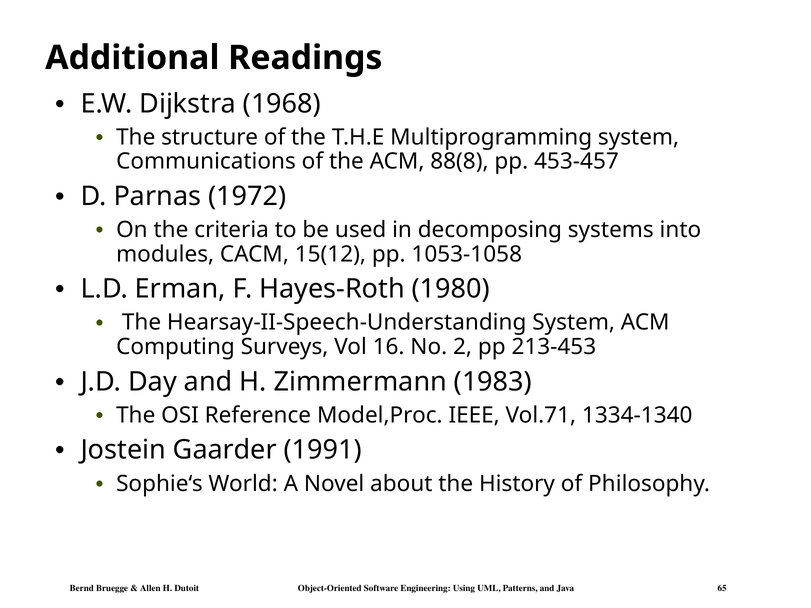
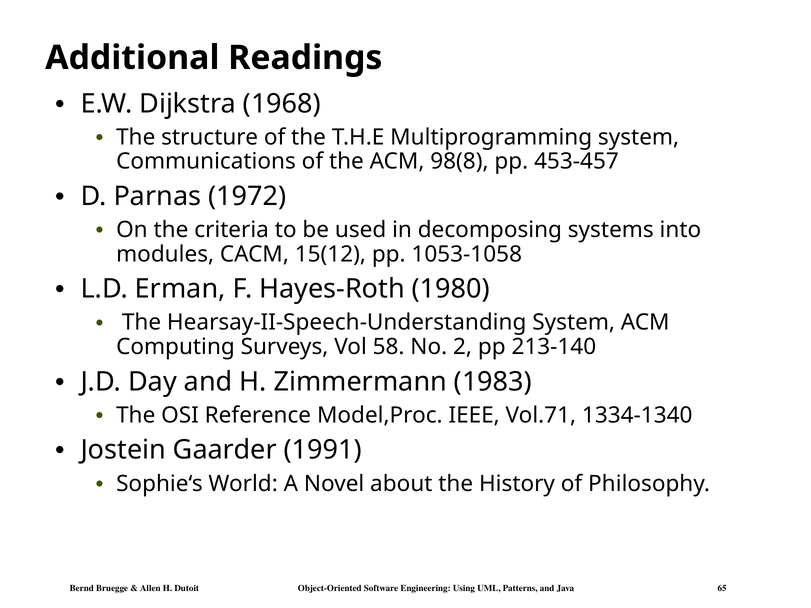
88(8: 88(8 -> 98(8
16: 16 -> 58
213-453: 213-453 -> 213-140
